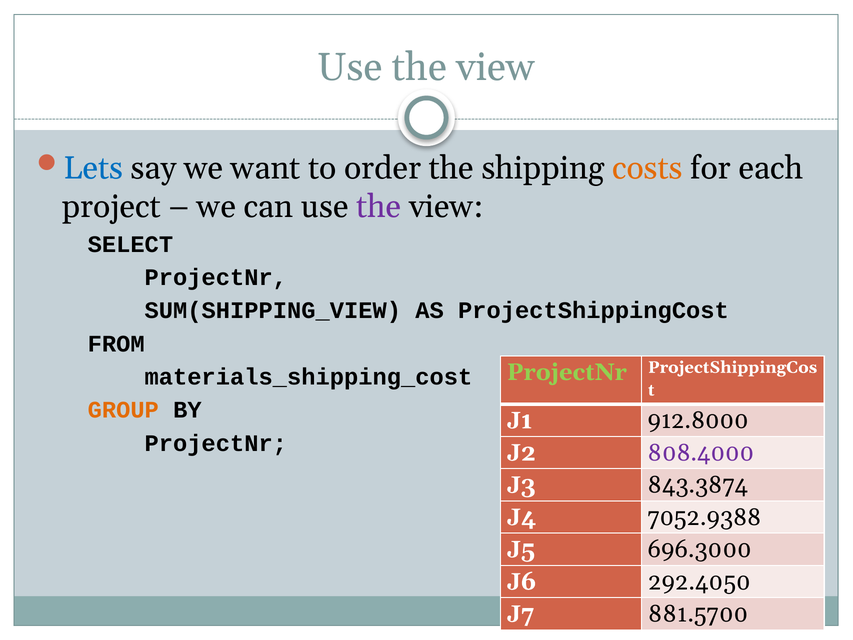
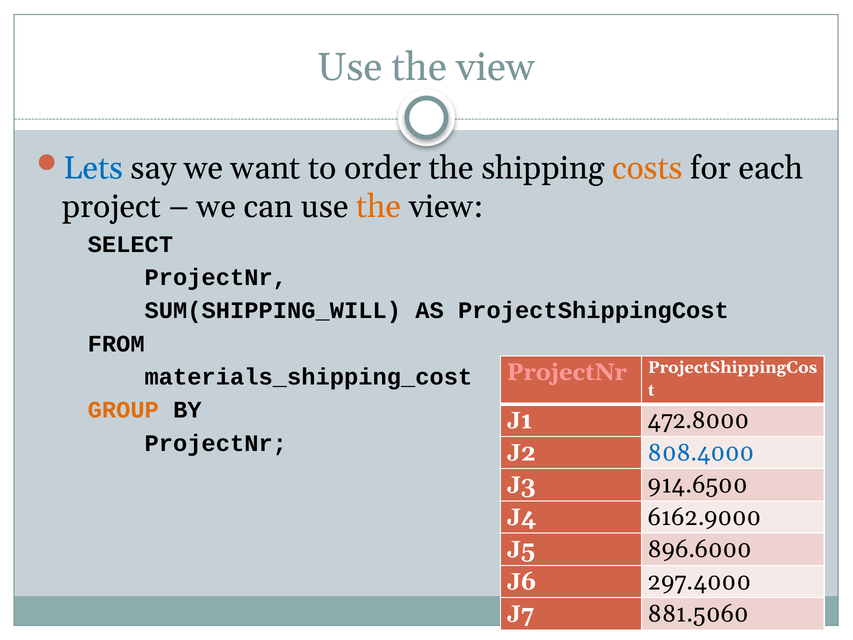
the at (379, 207) colour: purple -> orange
SUM(SHIPPING_VIEW: SUM(SHIPPING_VIEW -> SUM(SHIPPING_WILL
ProjectNr at (567, 372) colour: light green -> pink
912.8000: 912.8000 -> 472.8000
808.4000 colour: purple -> blue
843.3874: 843.3874 -> 914.6500
7052.9388: 7052.9388 -> 6162.9000
696.3000: 696.3000 -> 896.6000
292.4050: 292.4050 -> 297.4000
881.5700: 881.5700 -> 881.5060
